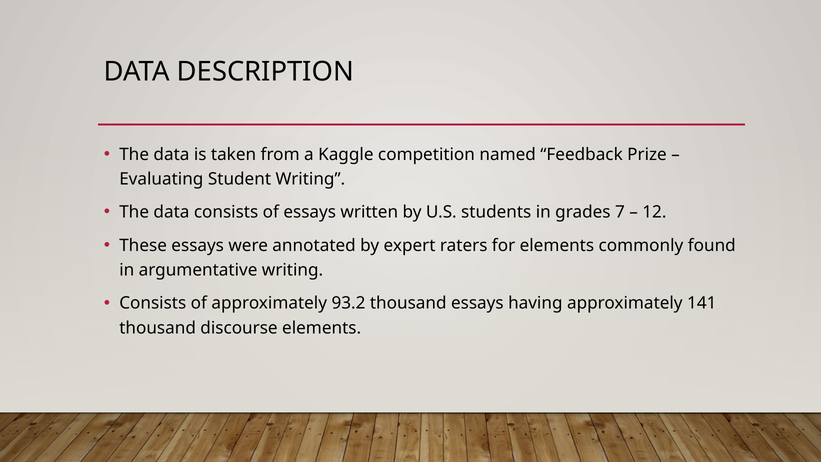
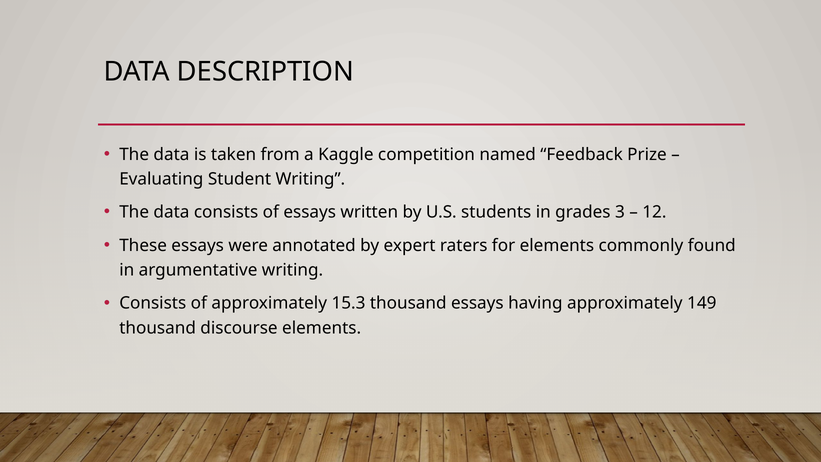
7: 7 -> 3
93.2: 93.2 -> 15.3
141: 141 -> 149
